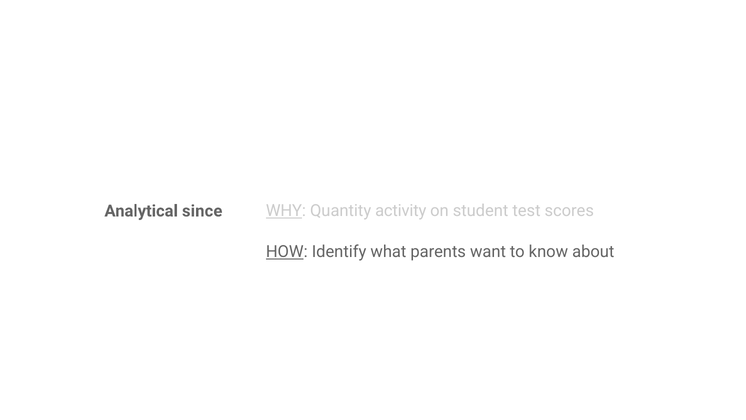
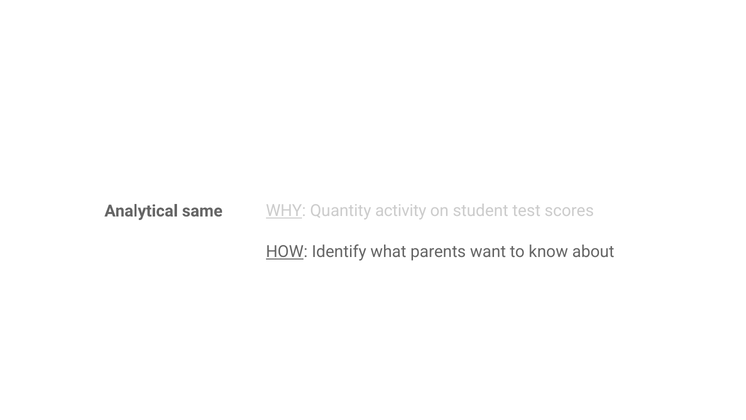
since: since -> same
